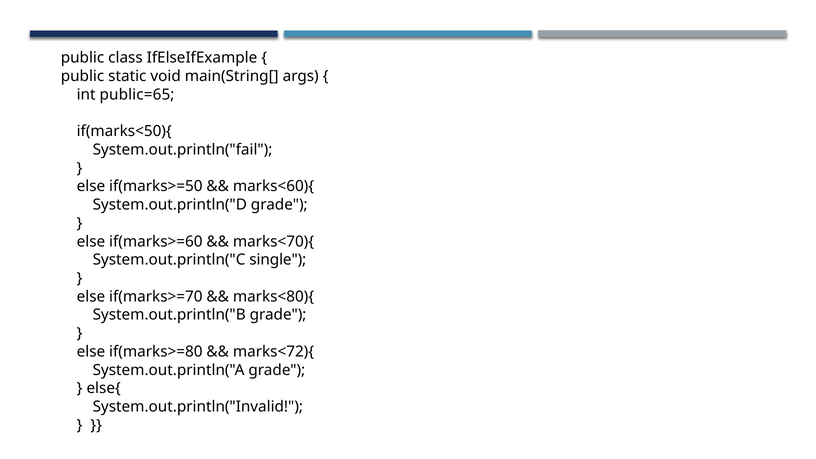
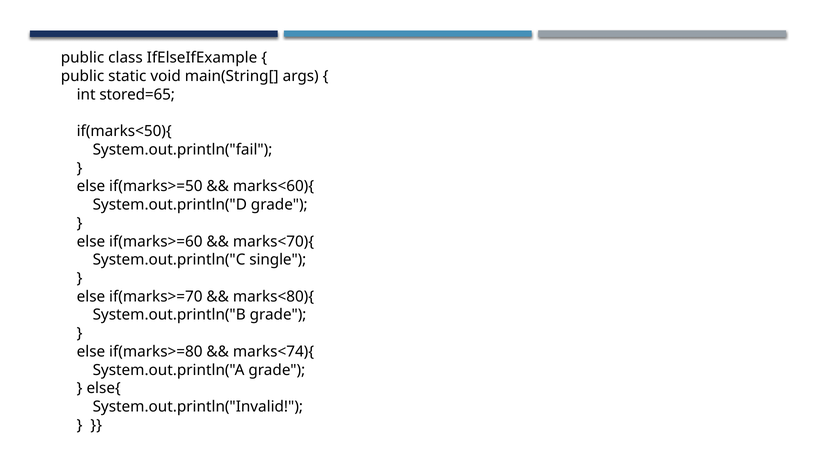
public=65: public=65 -> stored=65
marks<72){: marks<72){ -> marks<74){
